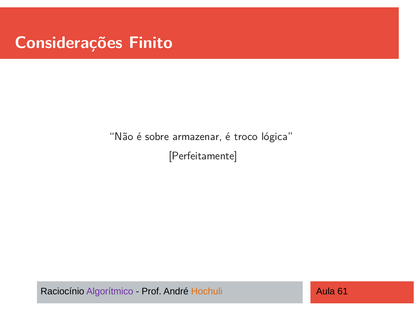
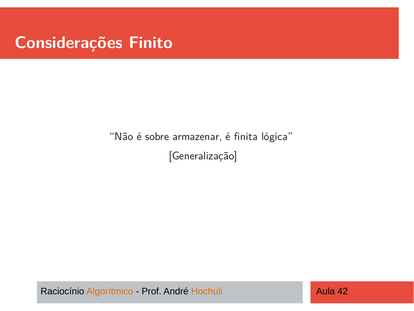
troco: troco -> finita
Perfeitamente: Perfeitamente -> Generalização
Algorítmico colour: purple -> orange
61: 61 -> 42
